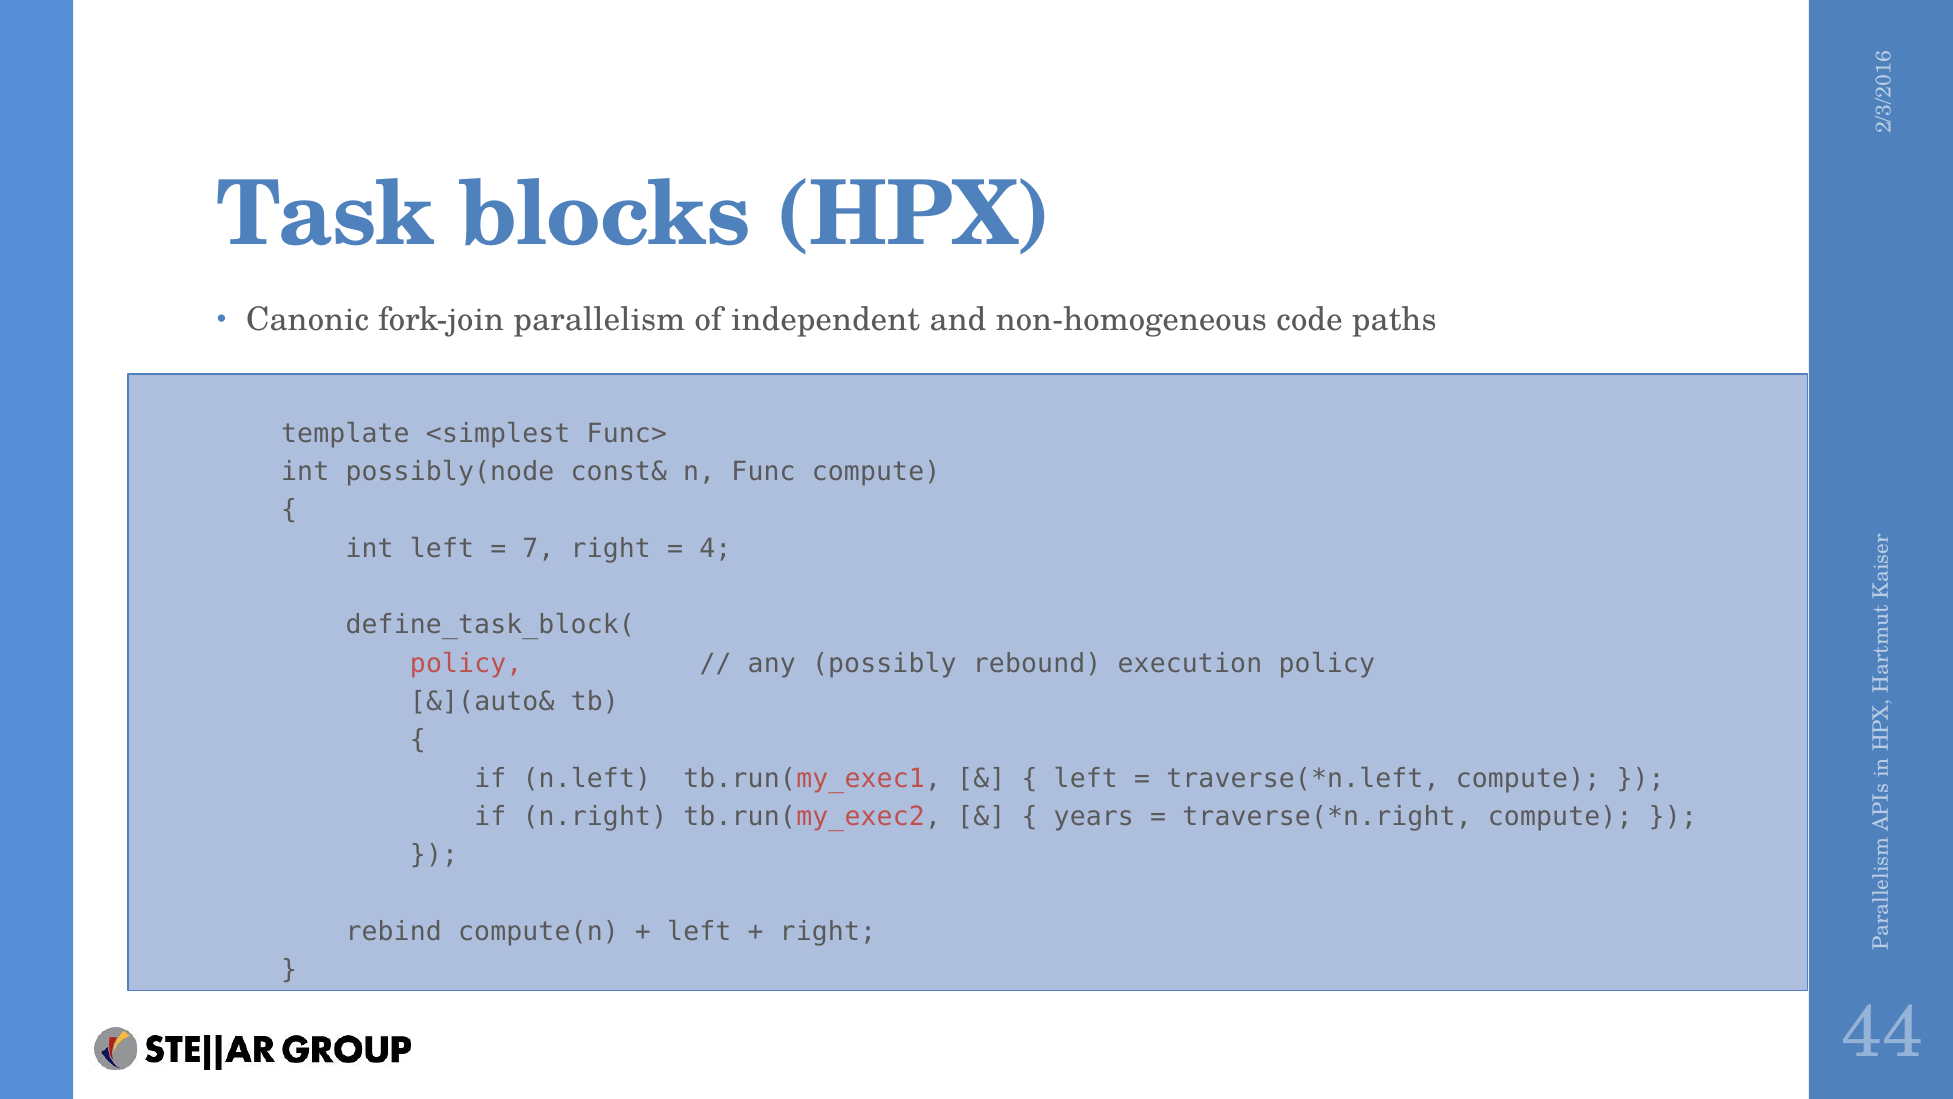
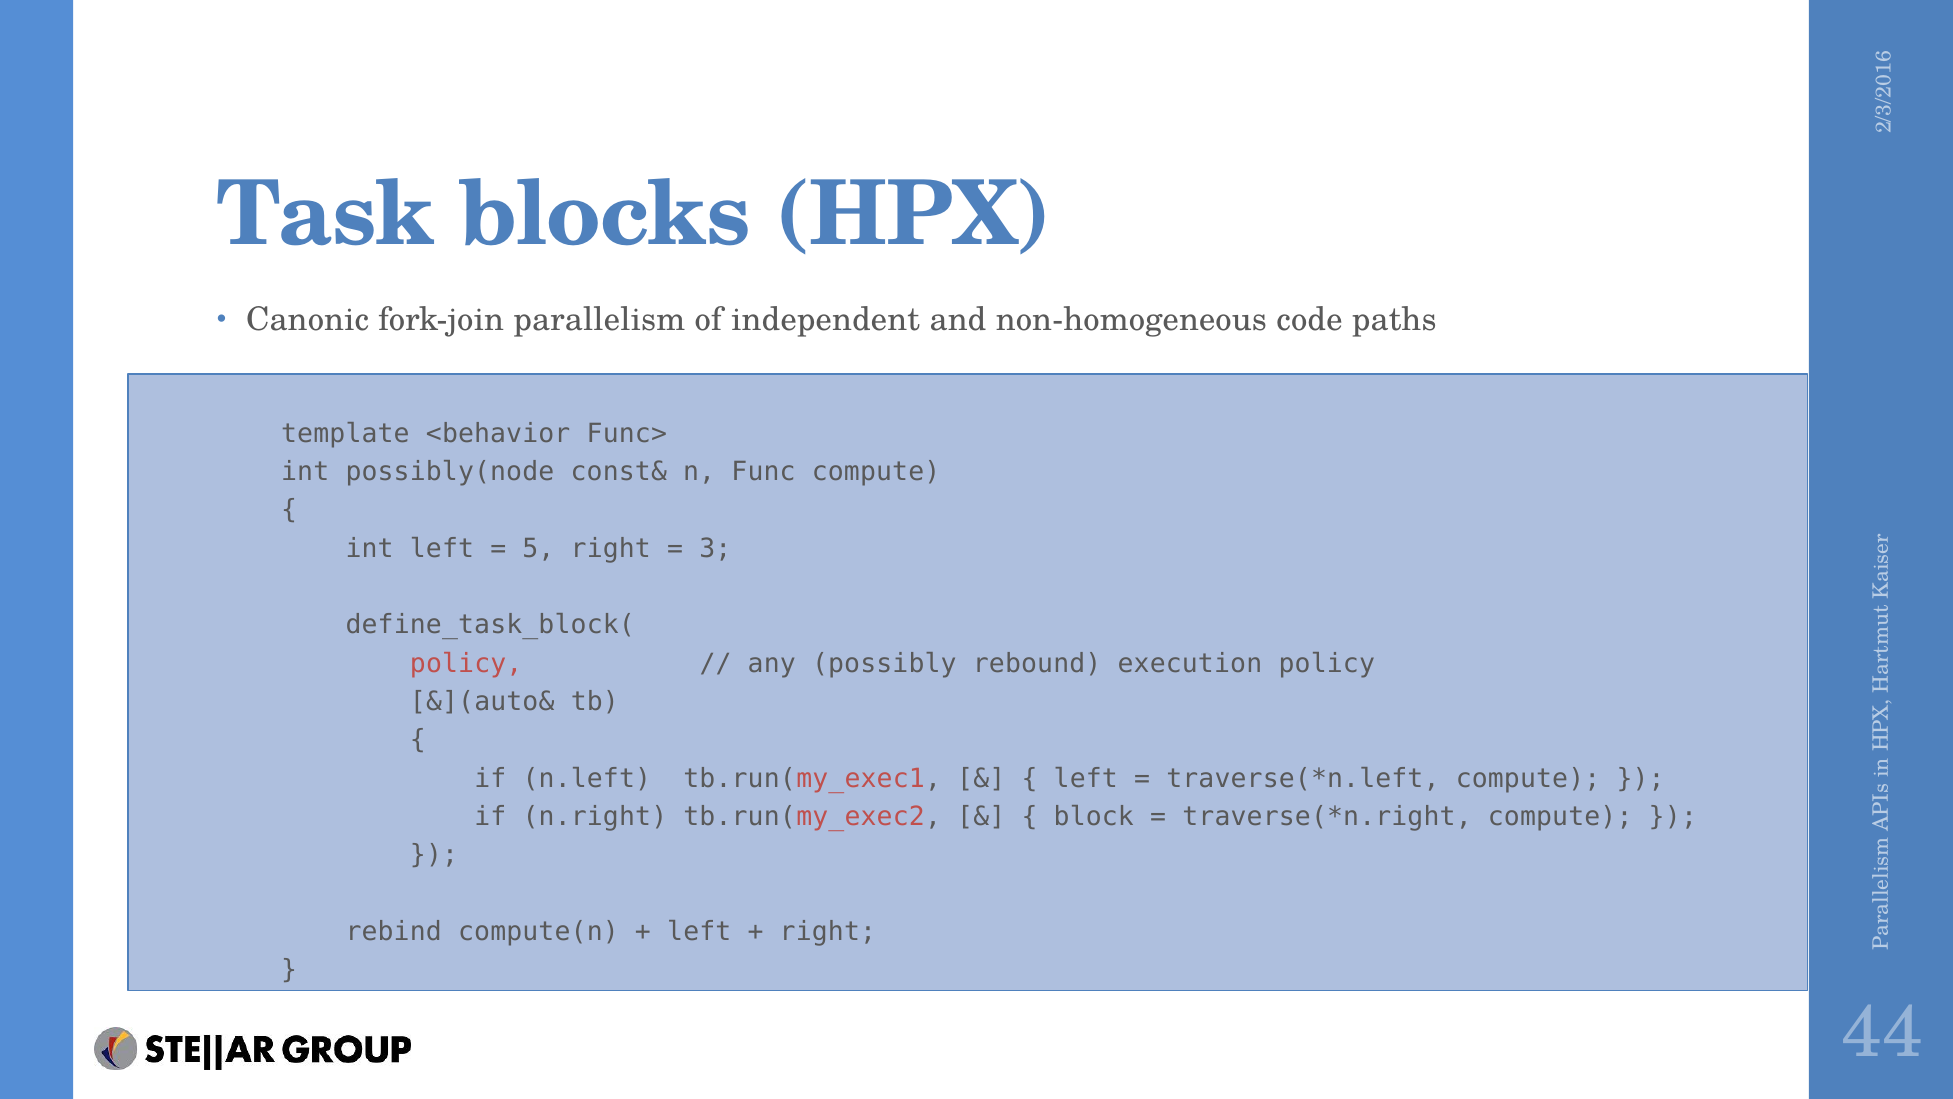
<simplest: <simplest -> <behavior
7: 7 -> 5
4 at (715, 548): 4 -> 3
years: years -> block
